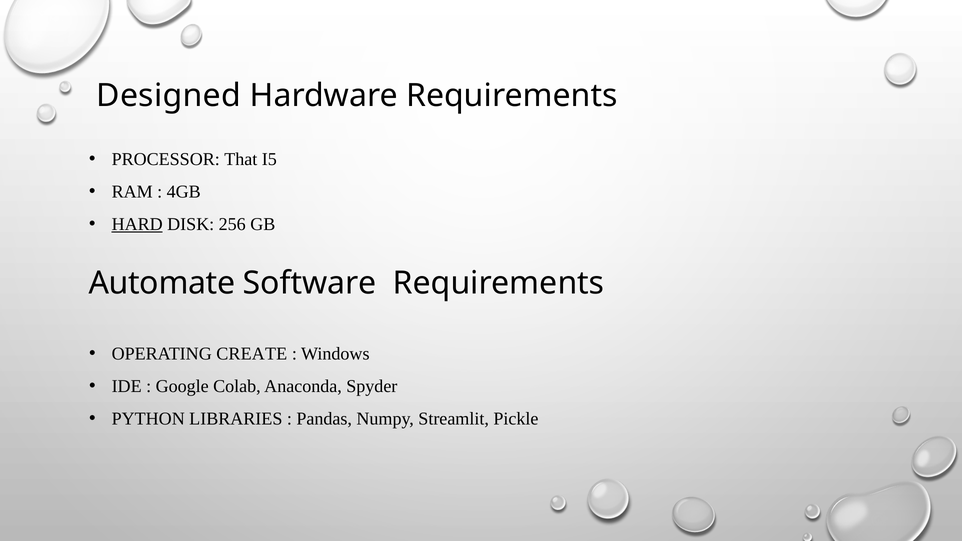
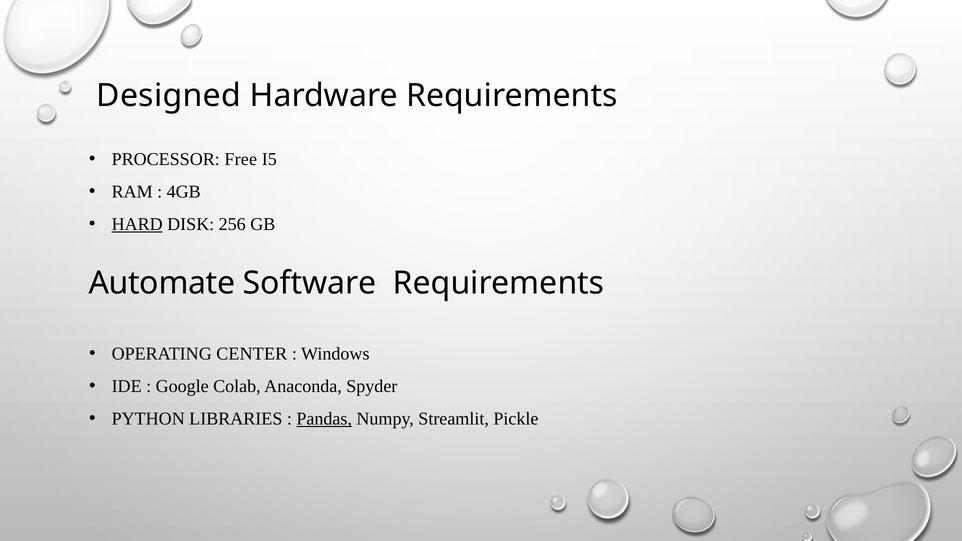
That: That -> Free
CREATE: CREATE -> CENTER
Pandas underline: none -> present
